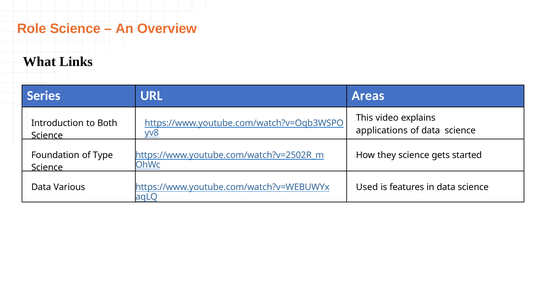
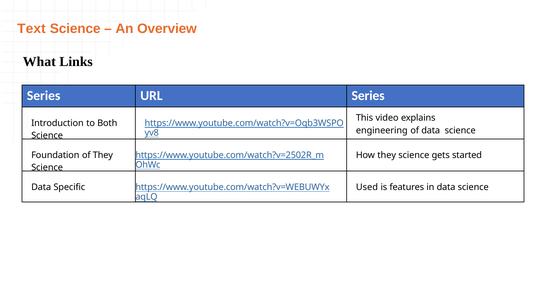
Role: Role -> Text
URL Areas: Areas -> Series
applications: applications -> engineering
of Type: Type -> They
Various: Various -> Specific
